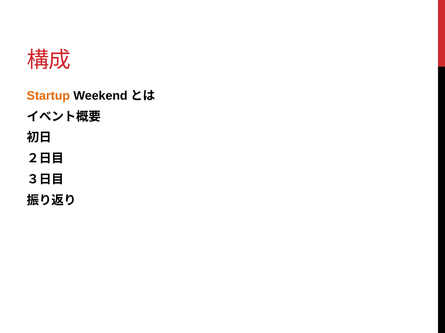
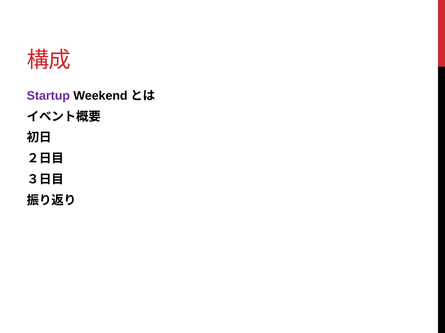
Startup colour: orange -> purple
